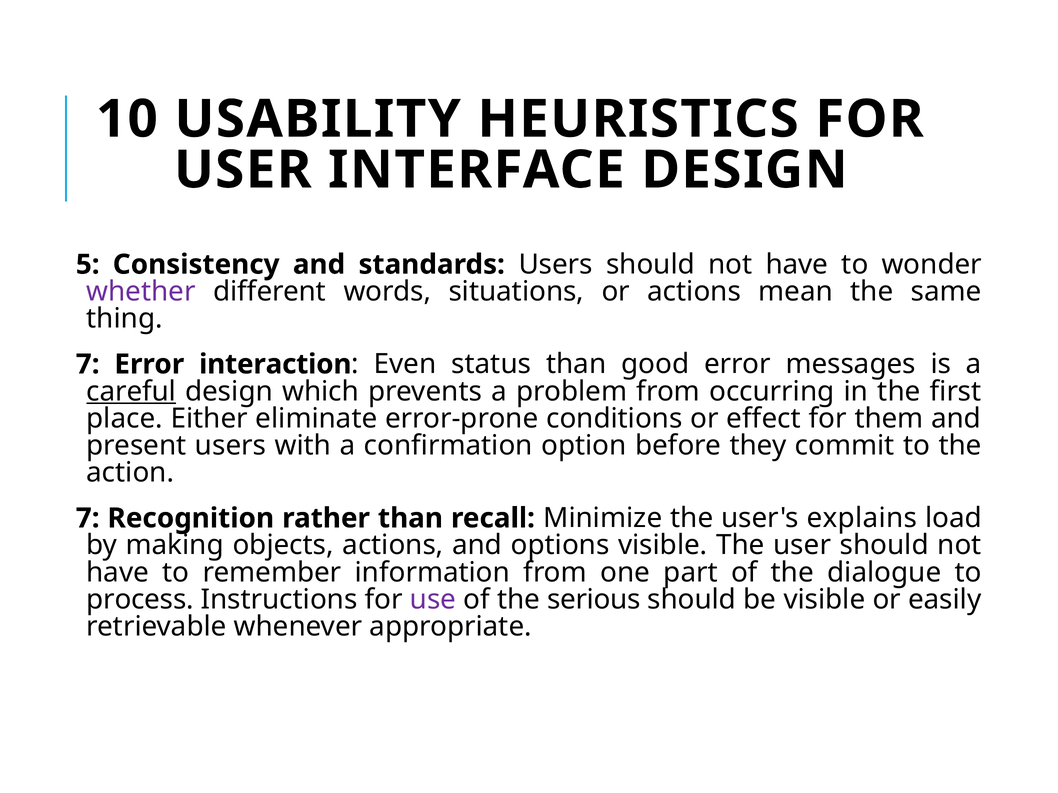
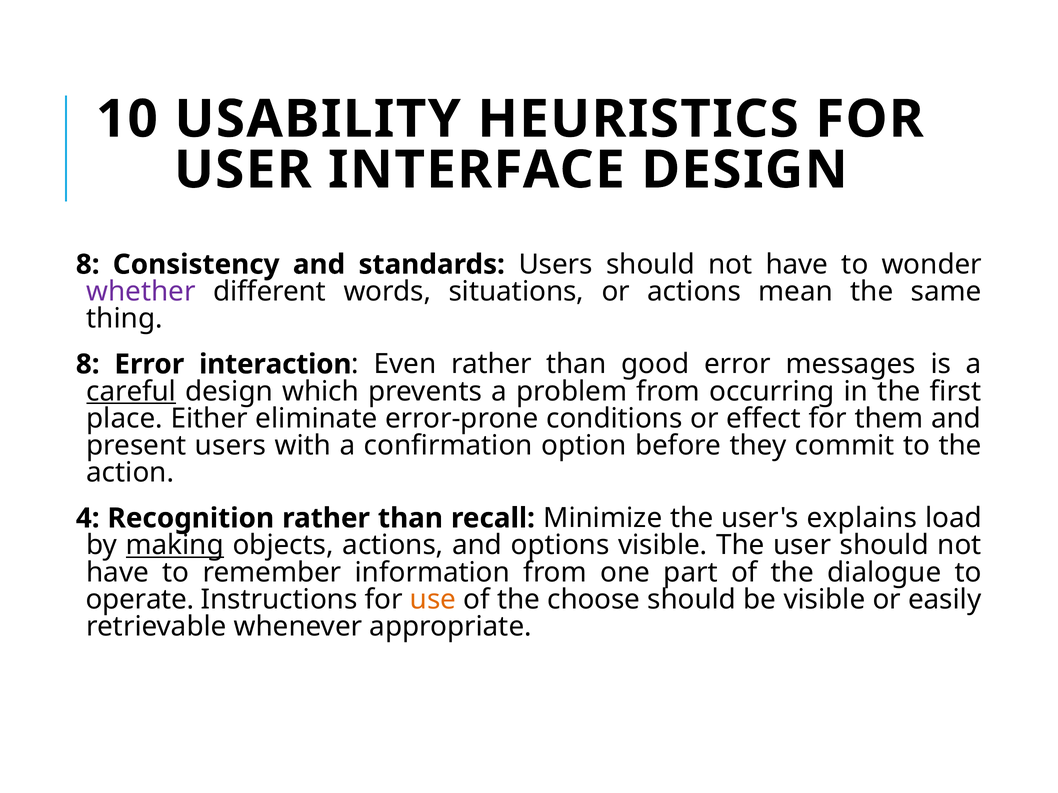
5 at (88, 265): 5 -> 8
7 at (88, 364): 7 -> 8
Even status: status -> rather
7 at (88, 518): 7 -> 4
making underline: none -> present
process: process -> operate
use colour: purple -> orange
serious: serious -> choose
